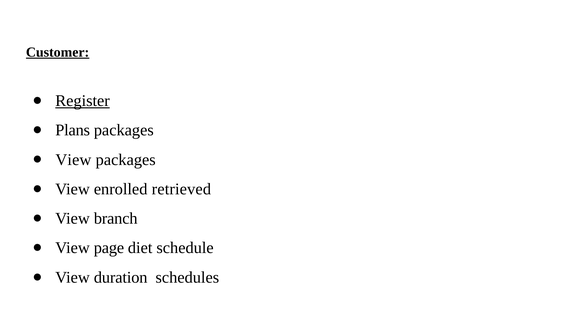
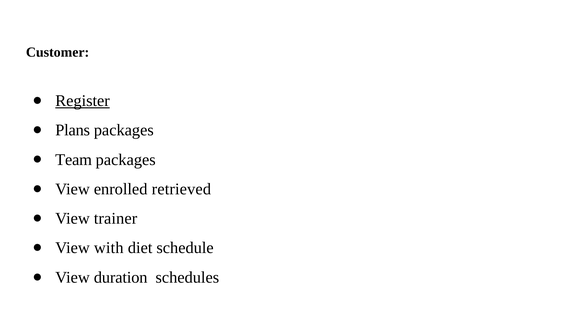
Customer underline: present -> none
View at (73, 160): View -> Team
branch: branch -> trainer
page: page -> with
